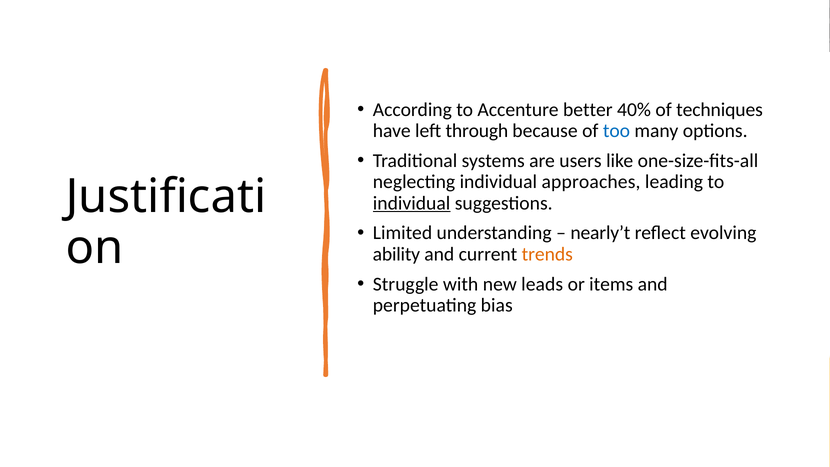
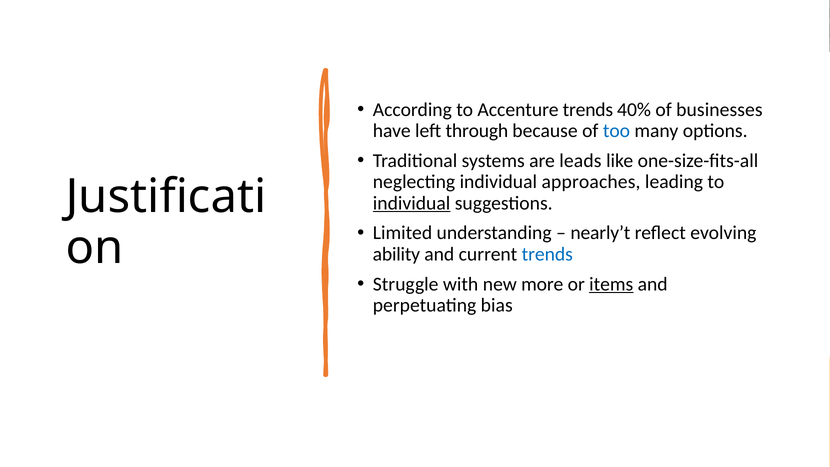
Accenture better: better -> trends
techniques: techniques -> businesses
users: users -> leads
trends at (547, 254) colour: orange -> blue
leads: leads -> more
items underline: none -> present
